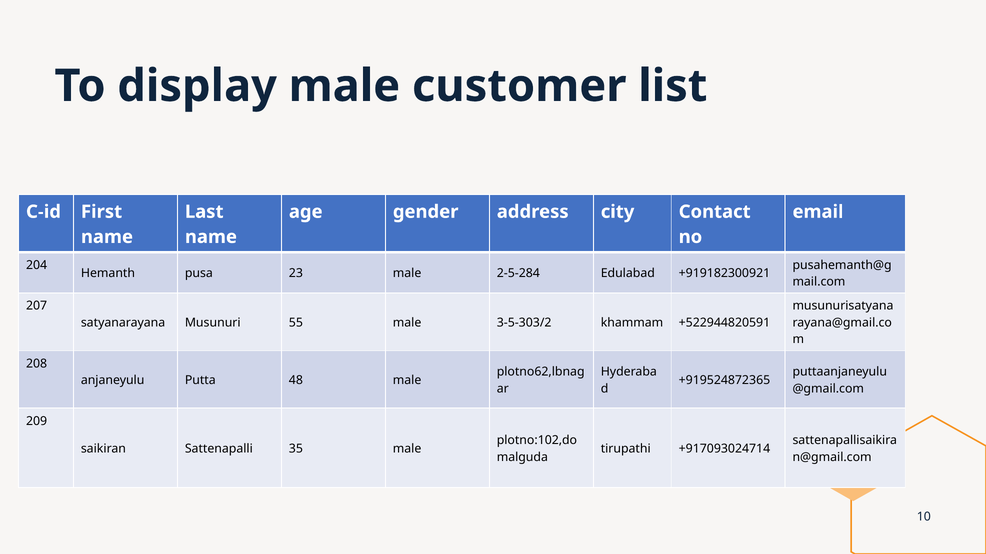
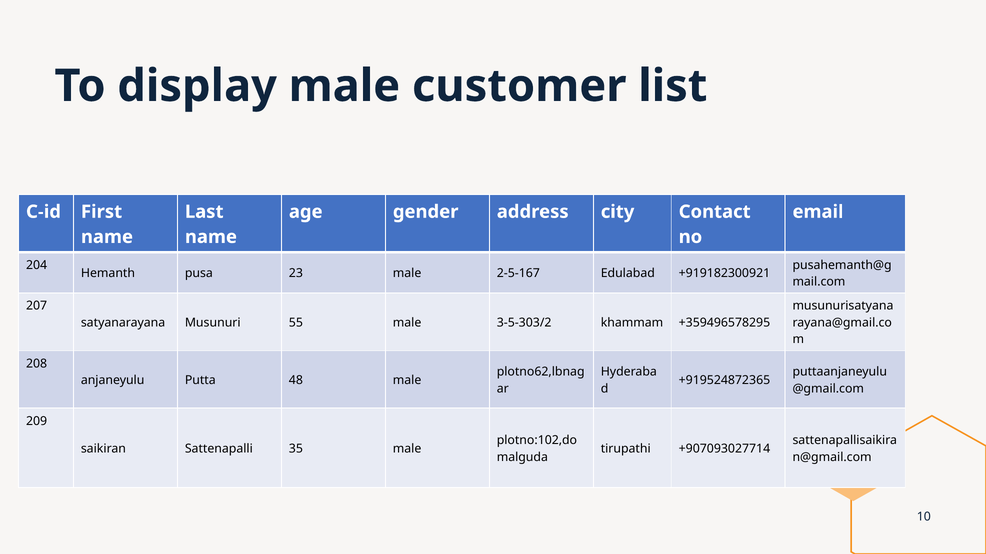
2-5-284: 2-5-284 -> 2-5-167
+522944820591: +522944820591 -> +359496578295
+917093024714: +917093024714 -> +907093027714
